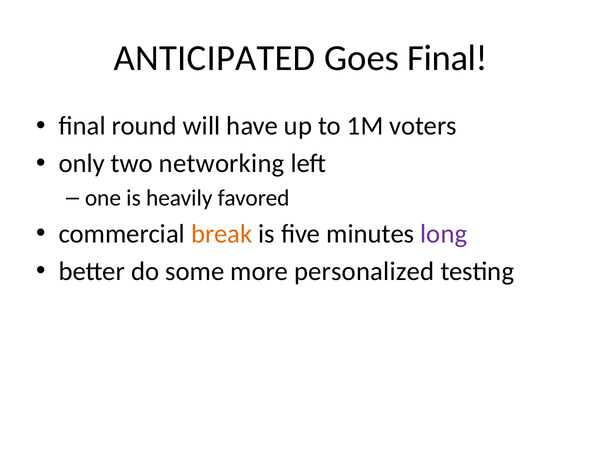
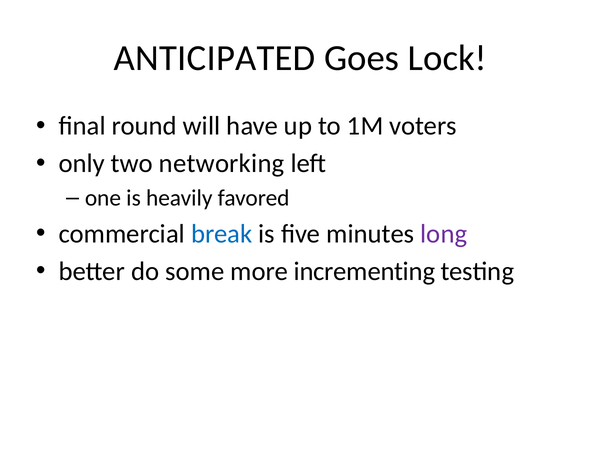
Goes Final: Final -> Lock
break colour: orange -> blue
personalized: personalized -> incrementing
